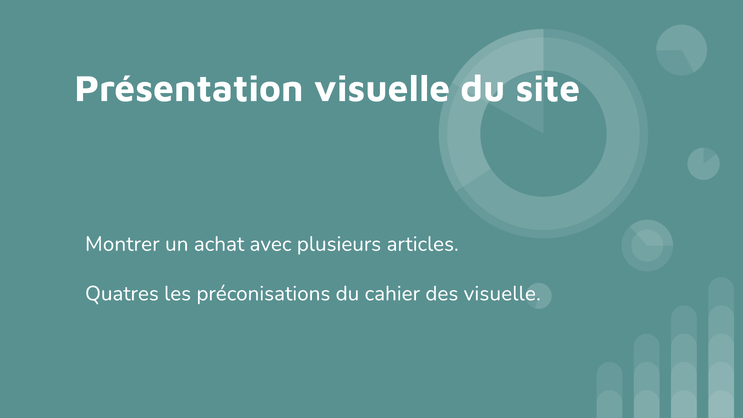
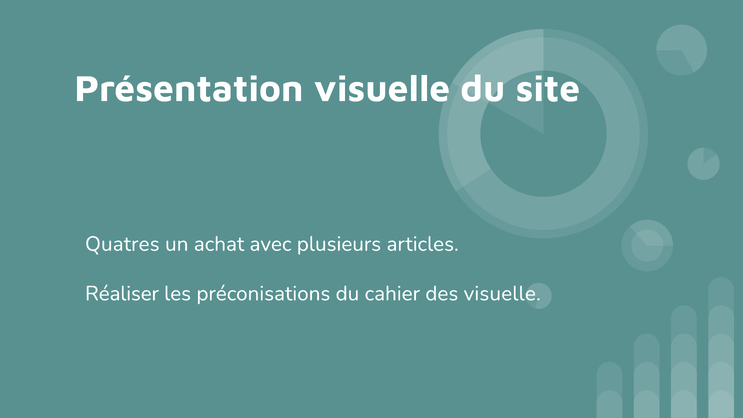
Montrer: Montrer -> Quatres
Quatres: Quatres -> Réaliser
